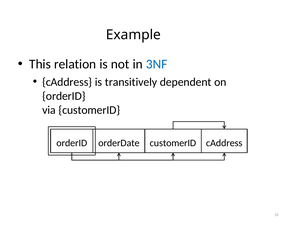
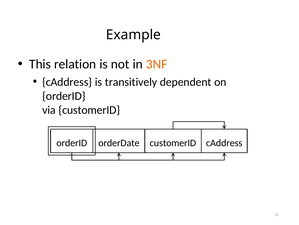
3NF colour: blue -> orange
